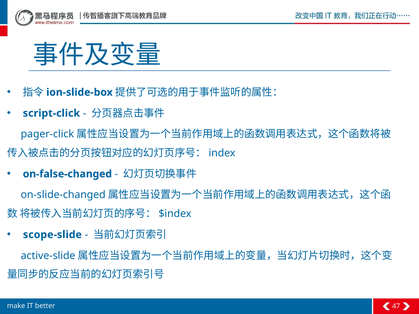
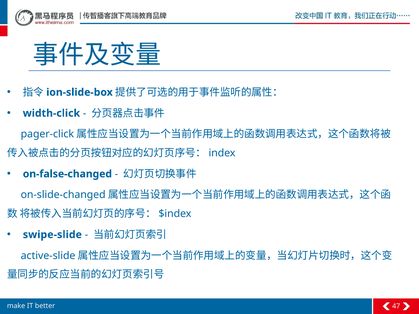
script-click: script-click -> width-click
scope-slide: scope-slide -> swipe-slide
